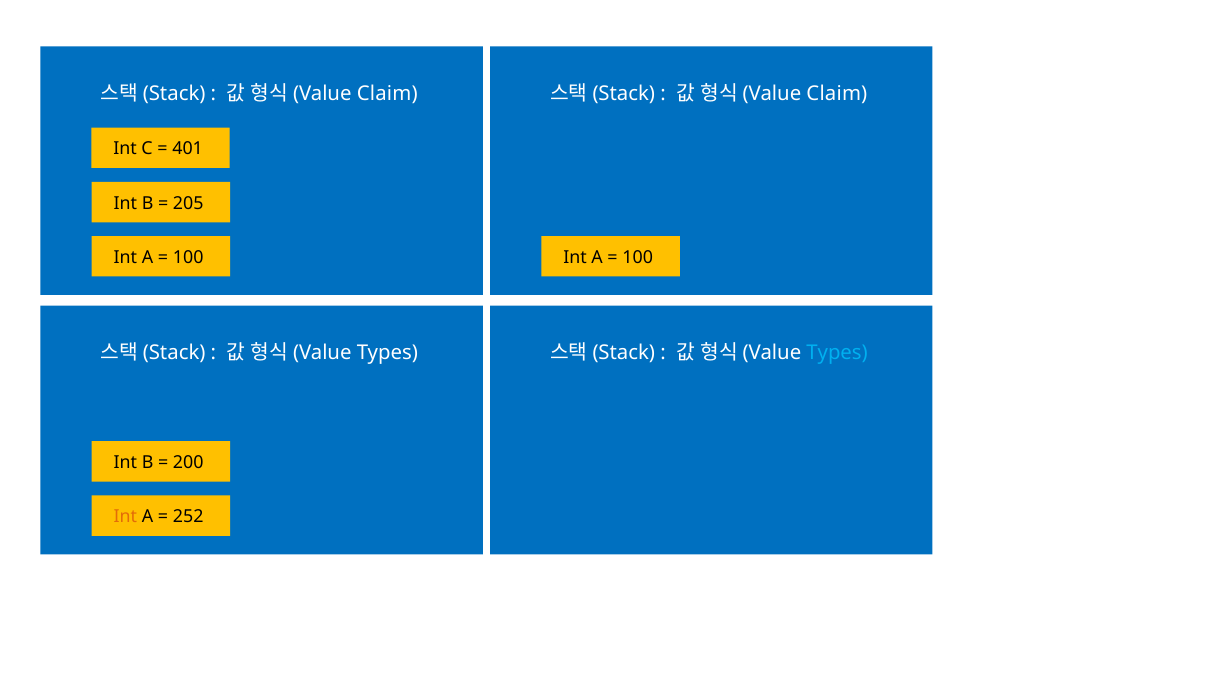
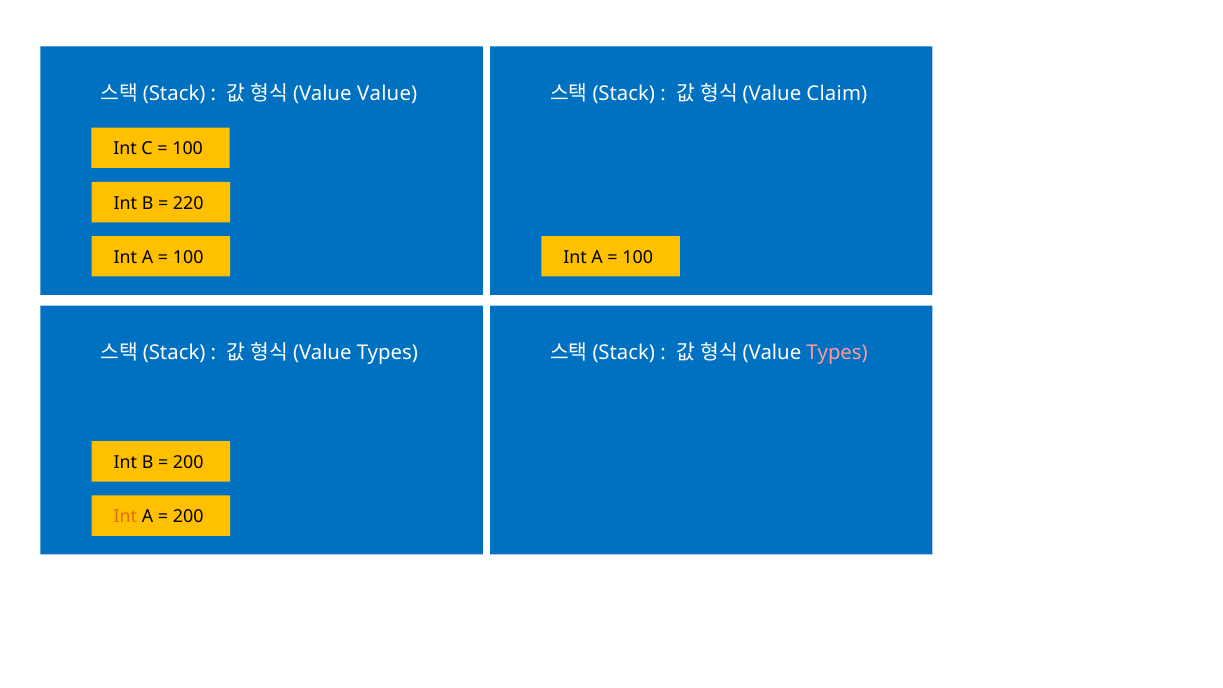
Claim at (387, 93): Claim -> Value
401 at (188, 149): 401 -> 100
205: 205 -> 220
Types at (837, 353) colour: light blue -> pink
252 at (188, 517): 252 -> 200
